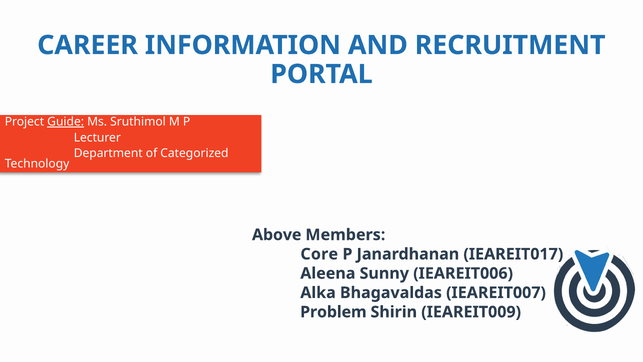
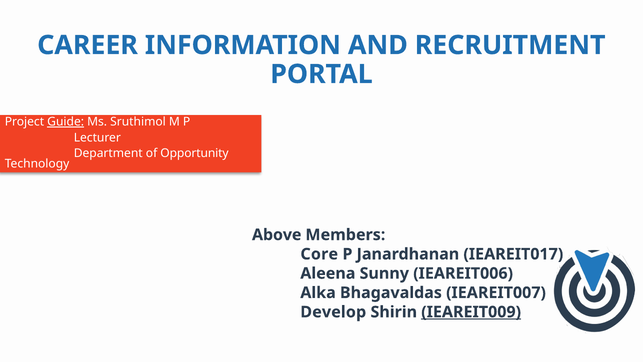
Categorized: Categorized -> Opportunity
Problem: Problem -> Develop
IEAREIT009 underline: none -> present
